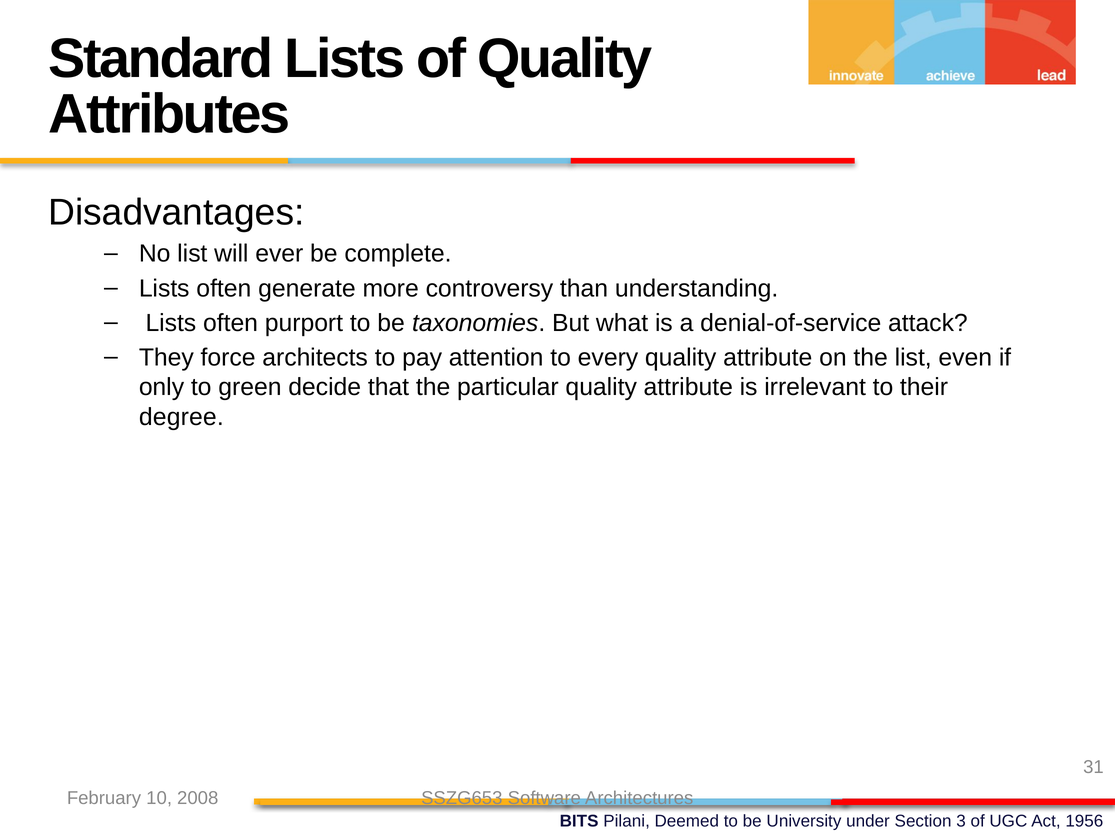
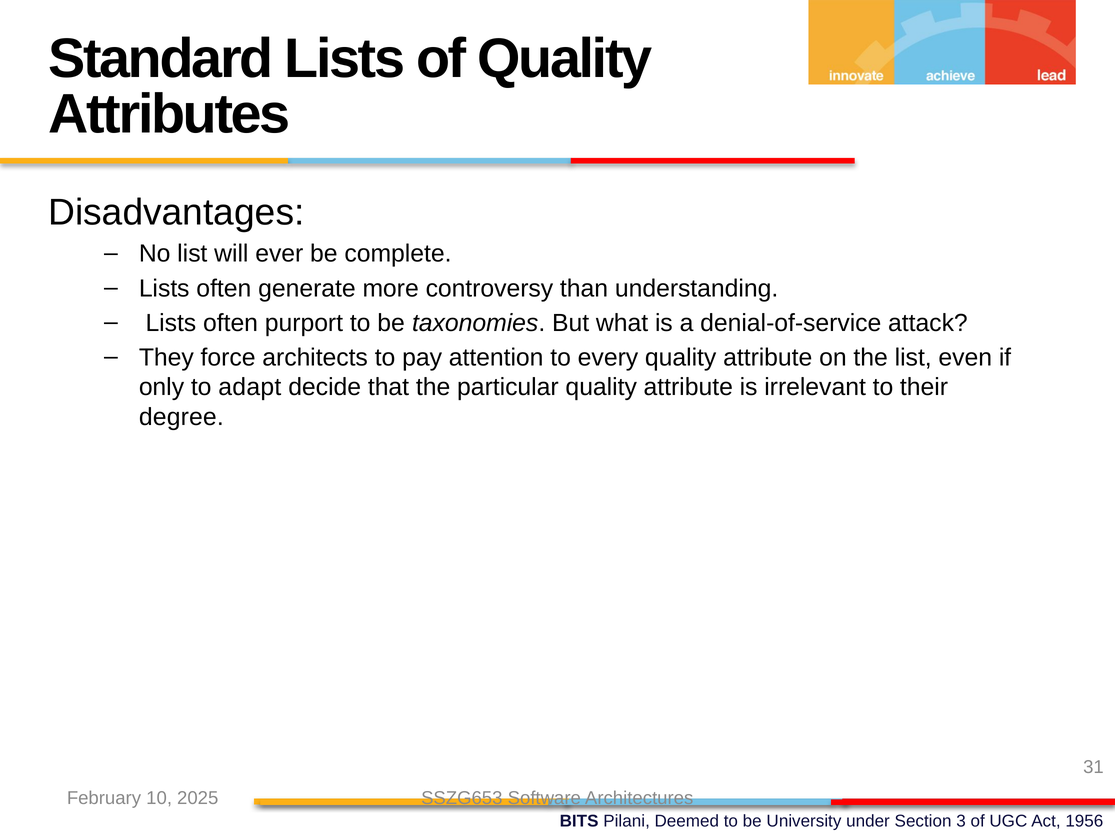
green: green -> adapt
2008: 2008 -> 2025
